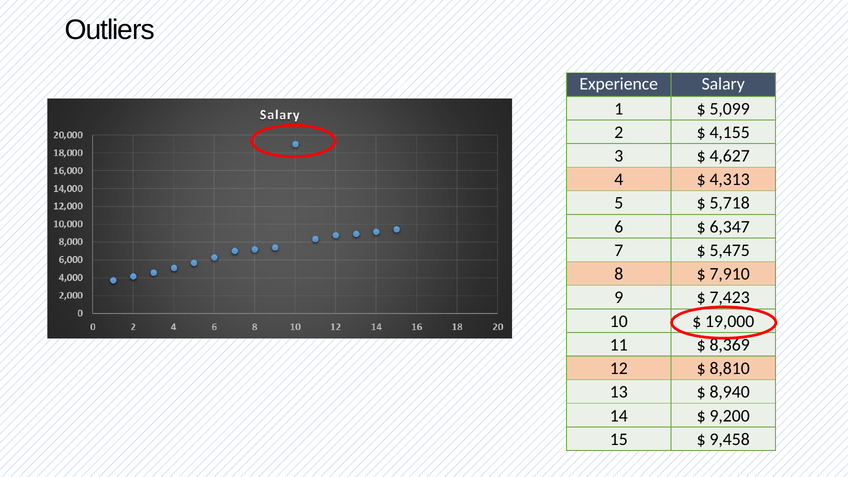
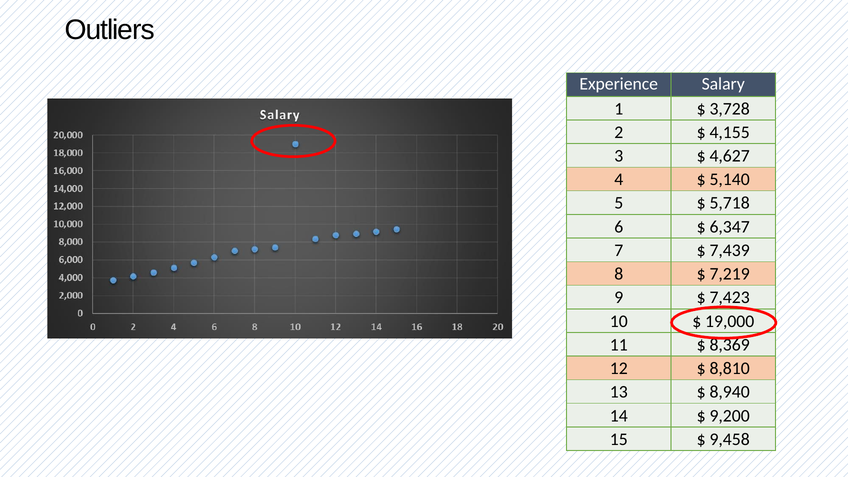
5,099: 5,099 -> 3,728
4,313: 4,313 -> 5,140
5,475: 5,475 -> 7,439
7,910: 7,910 -> 7,219
